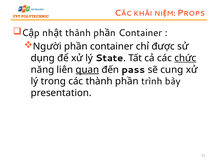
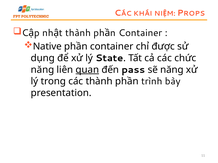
Người: Người -> Native
chức underline: present -> none
sẽ cung: cung -> năng
